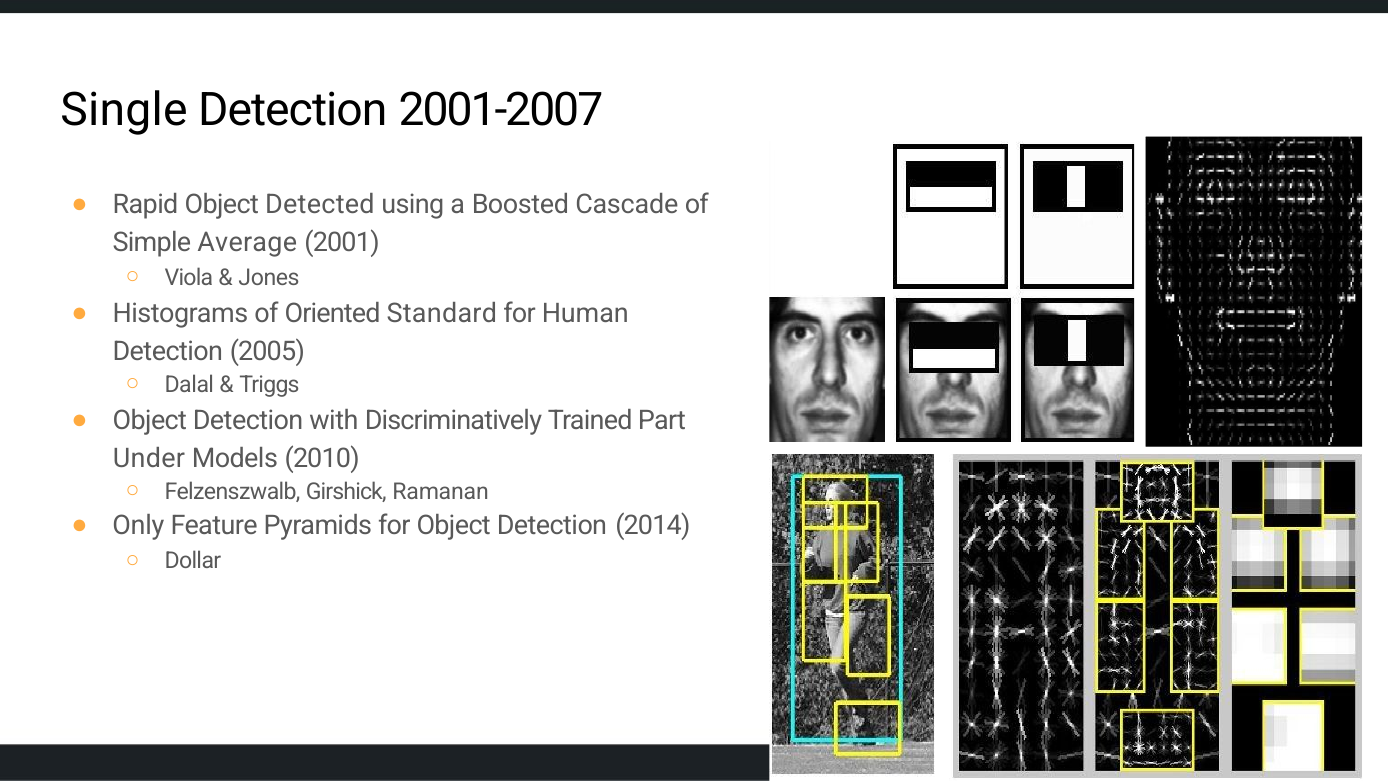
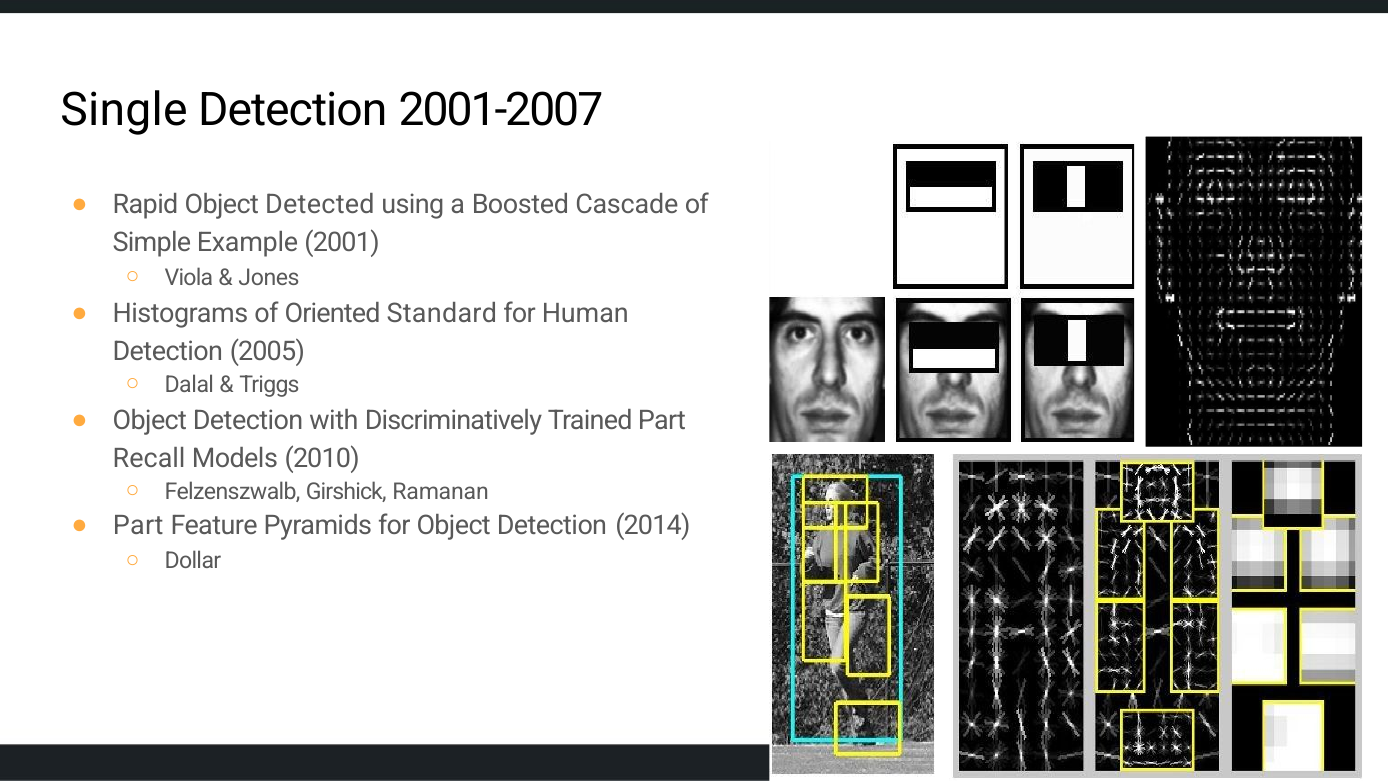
Average: Average -> Example
Under: Under -> Recall
Only at (138, 526): Only -> Part
